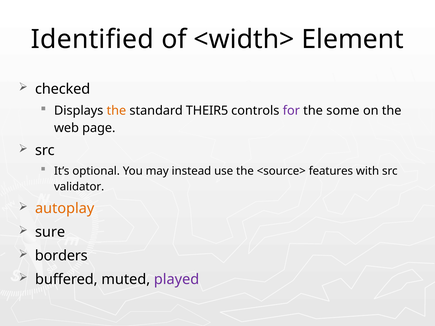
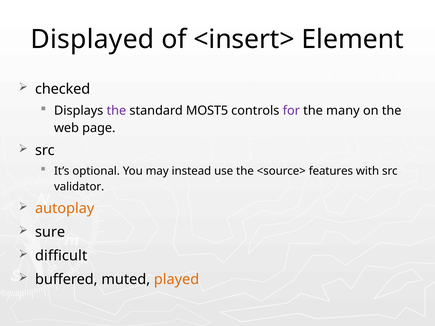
Identified: Identified -> Displayed
<width>: <width> -> <insert>
the at (116, 111) colour: orange -> purple
THEIR5: THEIR5 -> MOST5
some: some -> many
borders: borders -> difficult
played colour: purple -> orange
